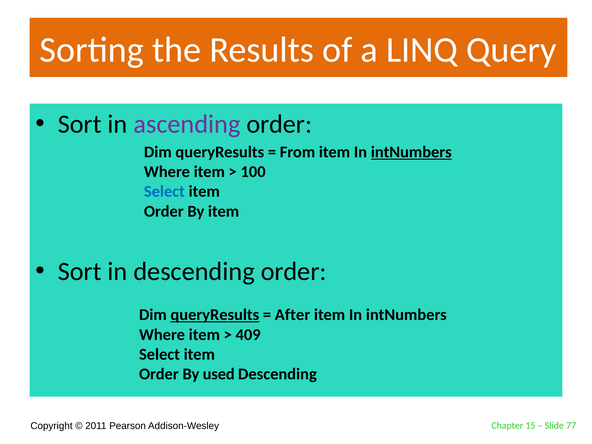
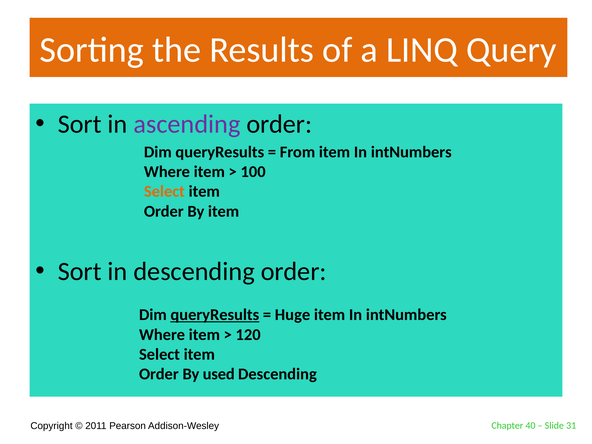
intNumbers at (411, 152) underline: present -> none
Select at (164, 192) colour: blue -> orange
After: After -> Huge
409: 409 -> 120
15: 15 -> 40
77: 77 -> 31
